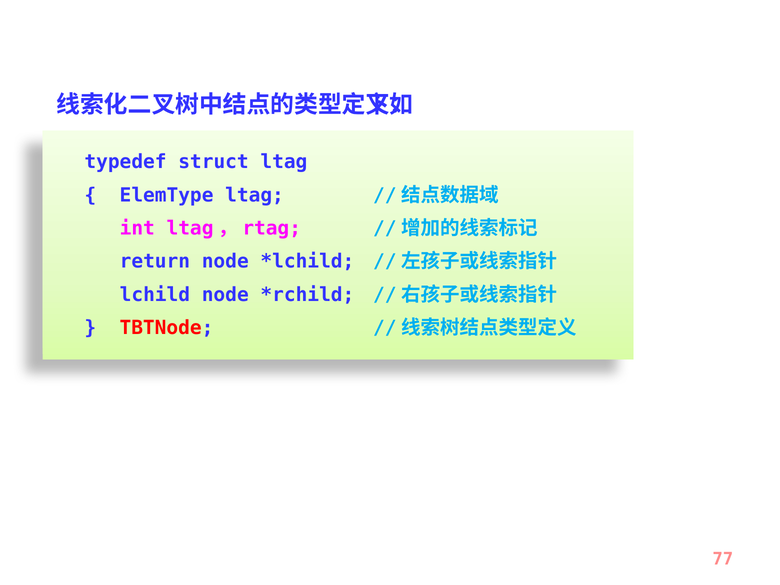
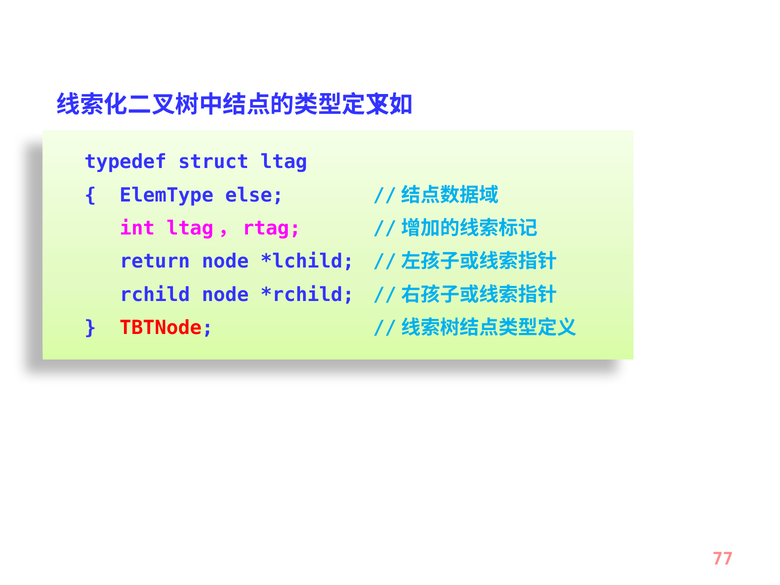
ElemType ltag: ltag -> else
lchild: lchild -> rchild
